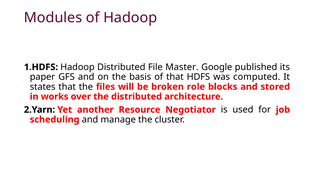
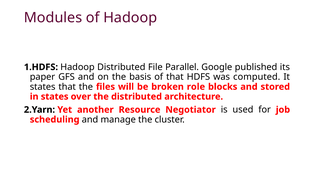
Master: Master -> Parallel
in works: works -> states
